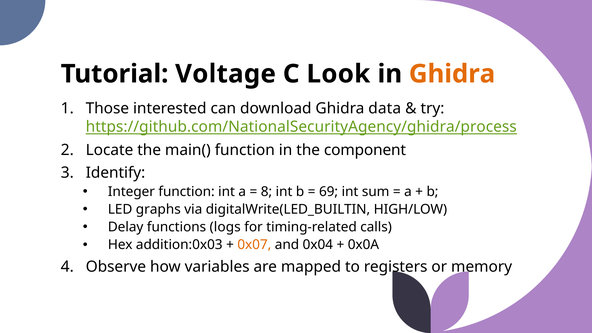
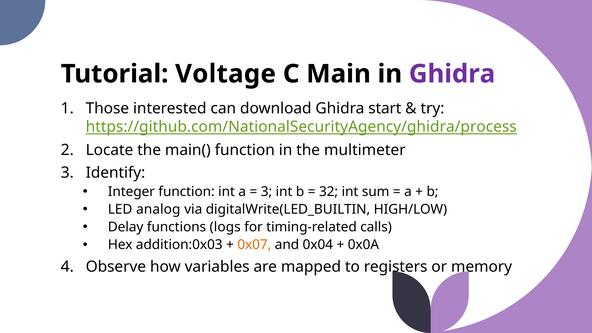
Look: Look -> Main
Ghidra at (452, 74) colour: orange -> purple
data: data -> start
component: component -> multimeter
8 at (266, 192): 8 -> 3
69: 69 -> 32
graphs: graphs -> analog
